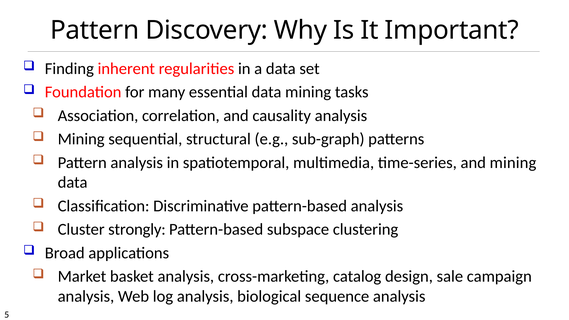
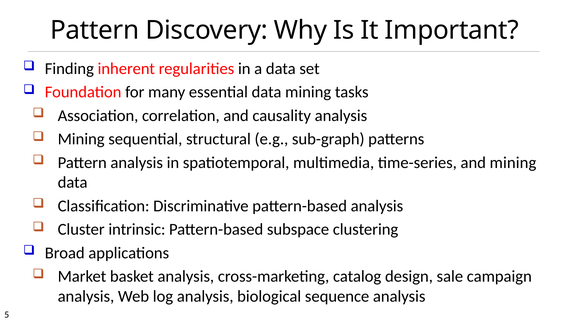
strongly: strongly -> intrinsic
